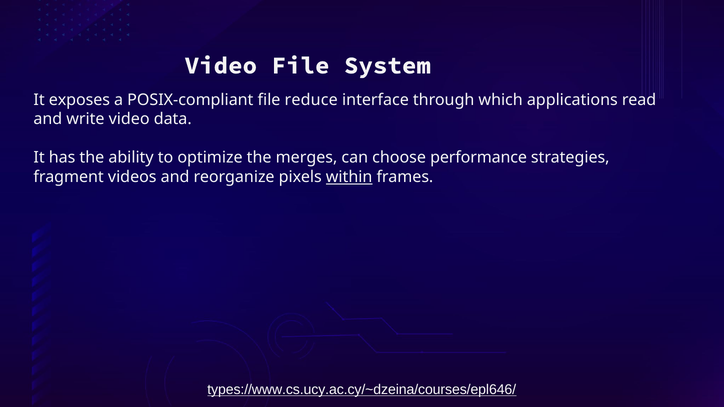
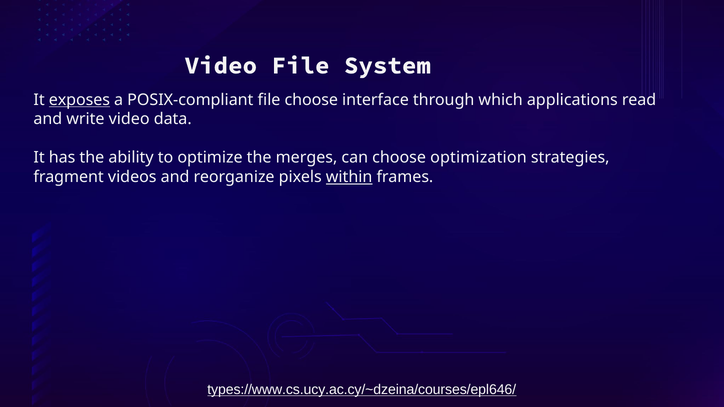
exposes underline: none -> present
file reduce: reduce -> choose
performance: performance -> optimization
